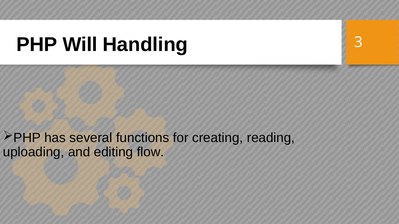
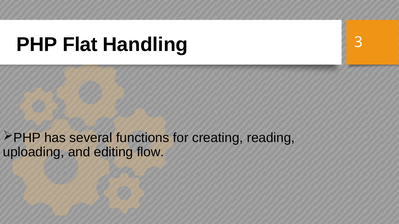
Will: Will -> Flat
